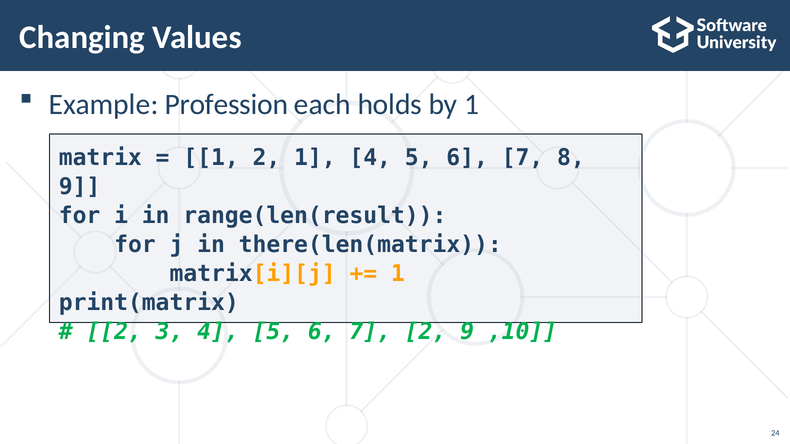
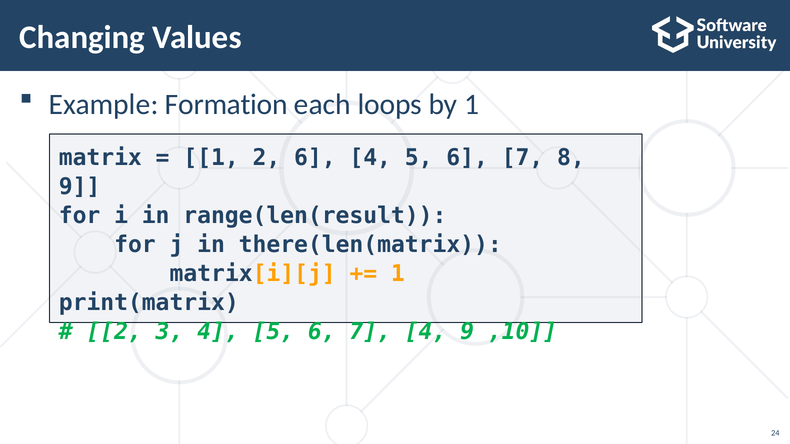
Profession: Profession -> Formation
holds: holds -> loops
2 1: 1 -> 6
7 2: 2 -> 4
